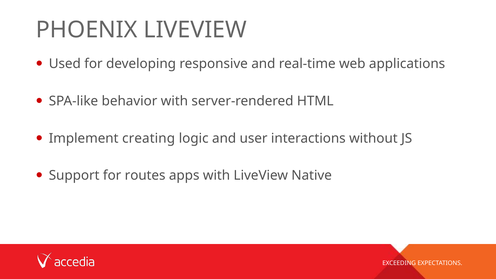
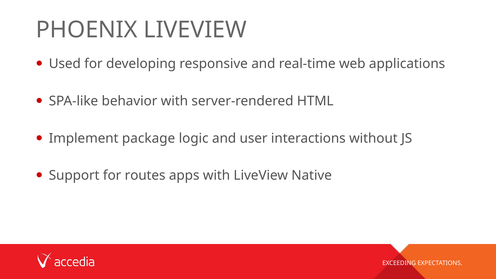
creating: creating -> package
